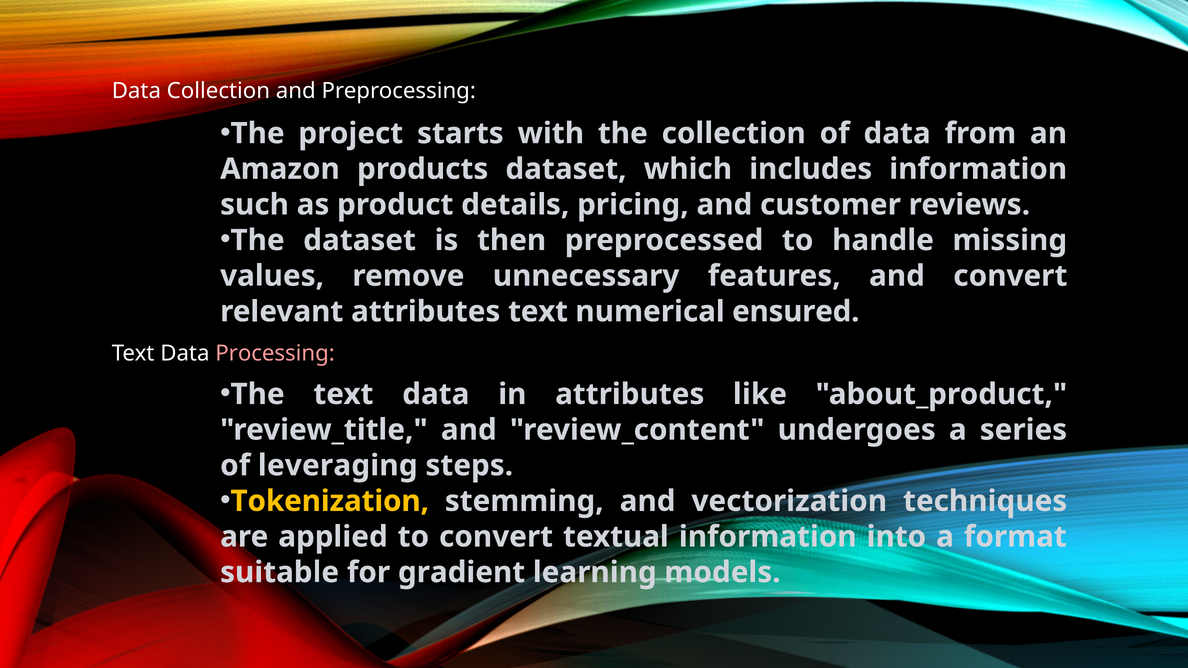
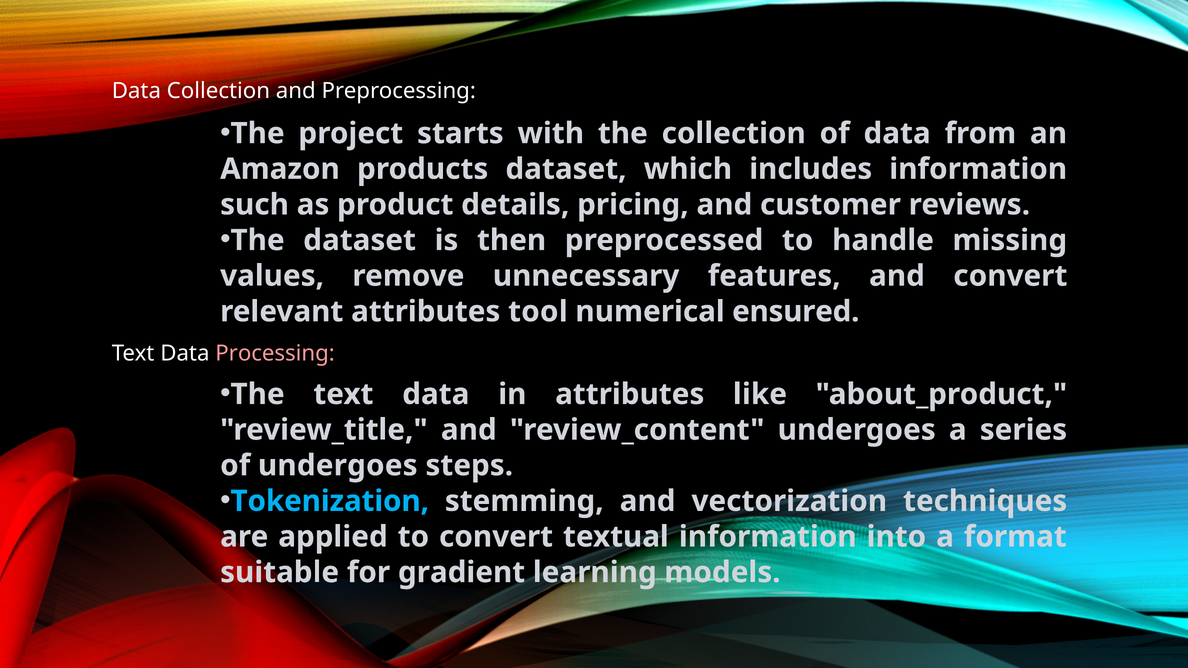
attributes text: text -> tool
of leveraging: leveraging -> undergoes
Tokenization colour: yellow -> light blue
